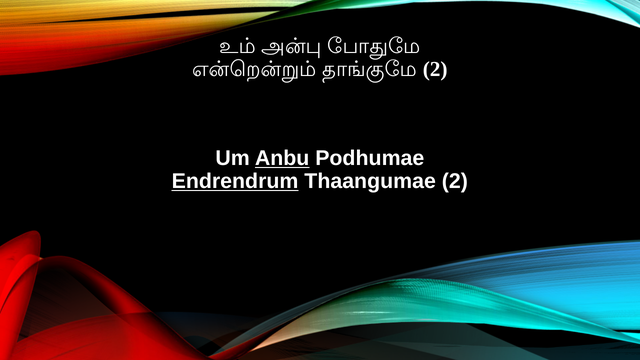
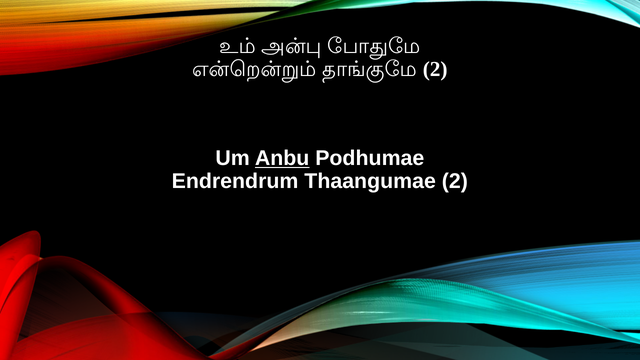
Endrendrum underline: present -> none
